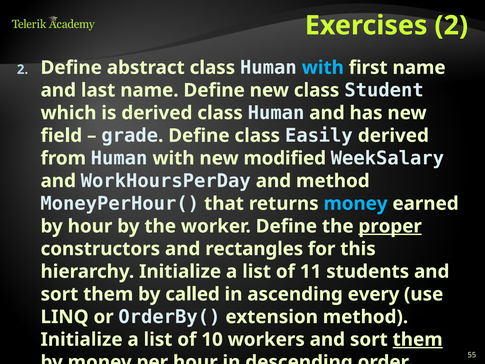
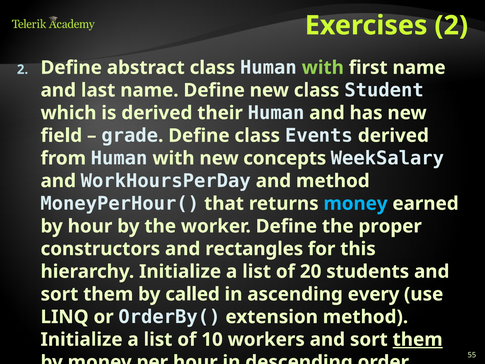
with at (323, 68) colour: light blue -> light green
derived class: class -> their
Easily: Easily -> Events
modified: modified -> concepts
proper underline: present -> none
11: 11 -> 20
